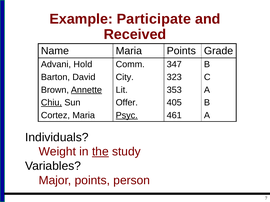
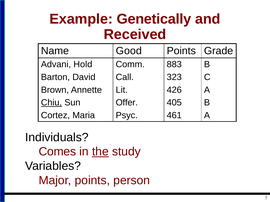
Participate: Participate -> Genetically
Name Maria: Maria -> Good
347: 347 -> 883
City: City -> Call
Annette underline: present -> none
353: 353 -> 426
Psyc underline: present -> none
Weight: Weight -> Comes
